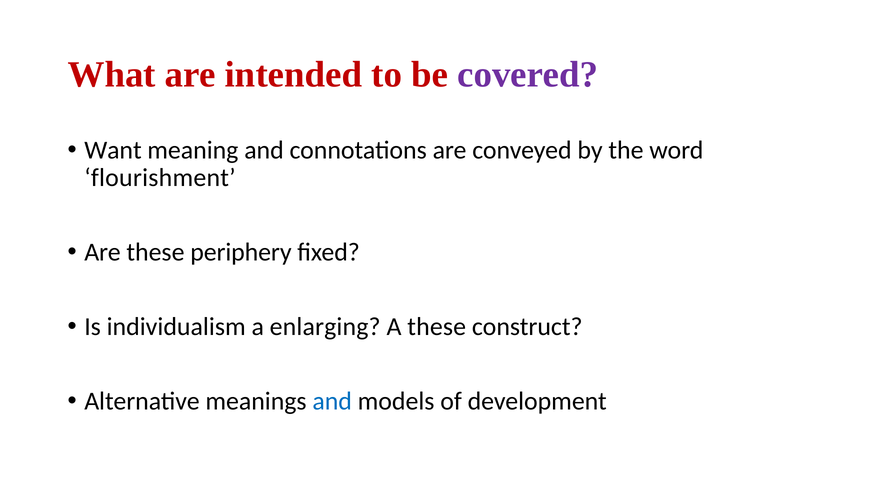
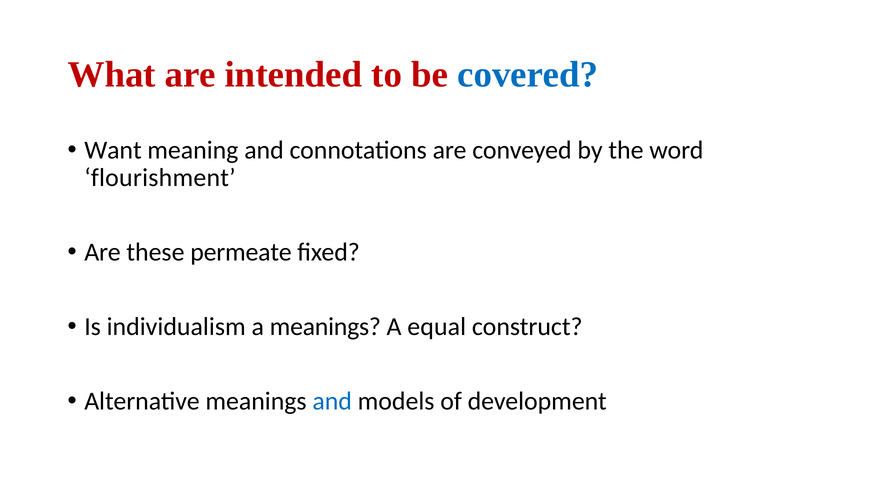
covered colour: purple -> blue
periphery: periphery -> permeate
a enlarging: enlarging -> meanings
A these: these -> equal
